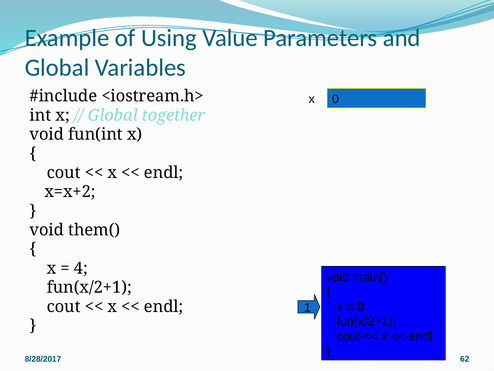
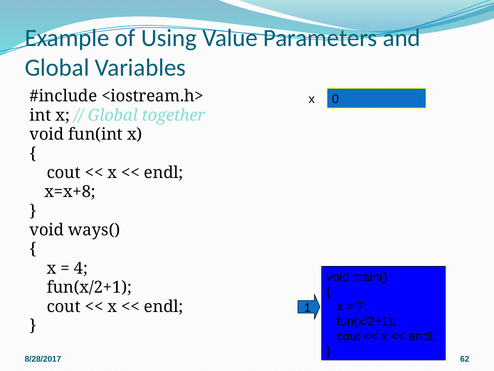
x=x+2: x=x+2 -> x=x+8
them(: them( -> ways(
0 at (362, 306): 0 -> 7
